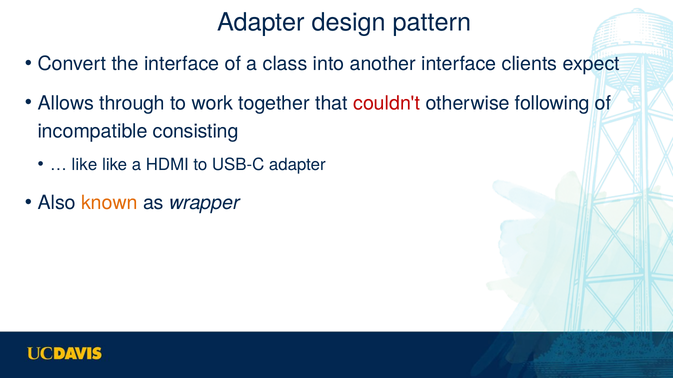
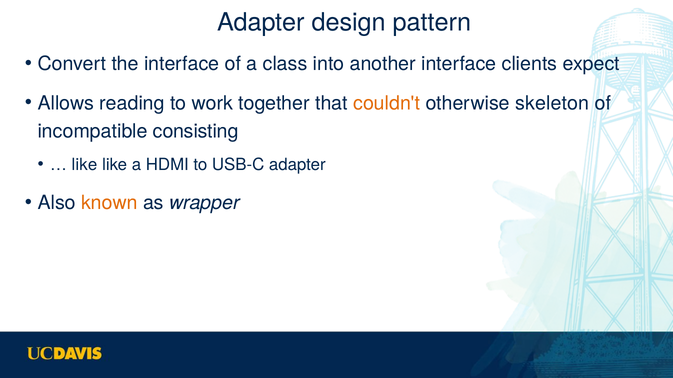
through: through -> reading
couldn't colour: red -> orange
following: following -> skeleton
